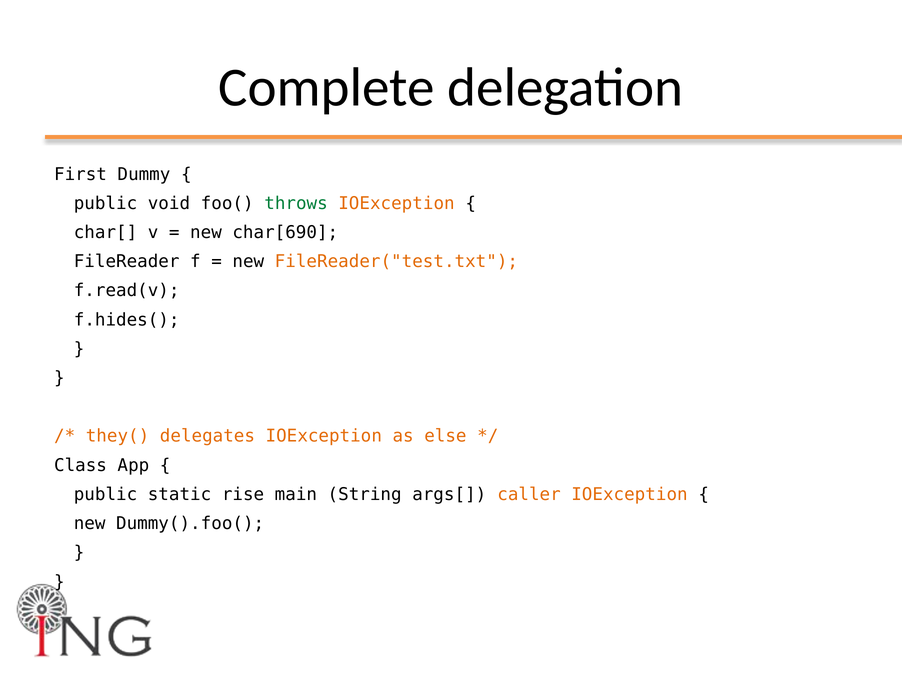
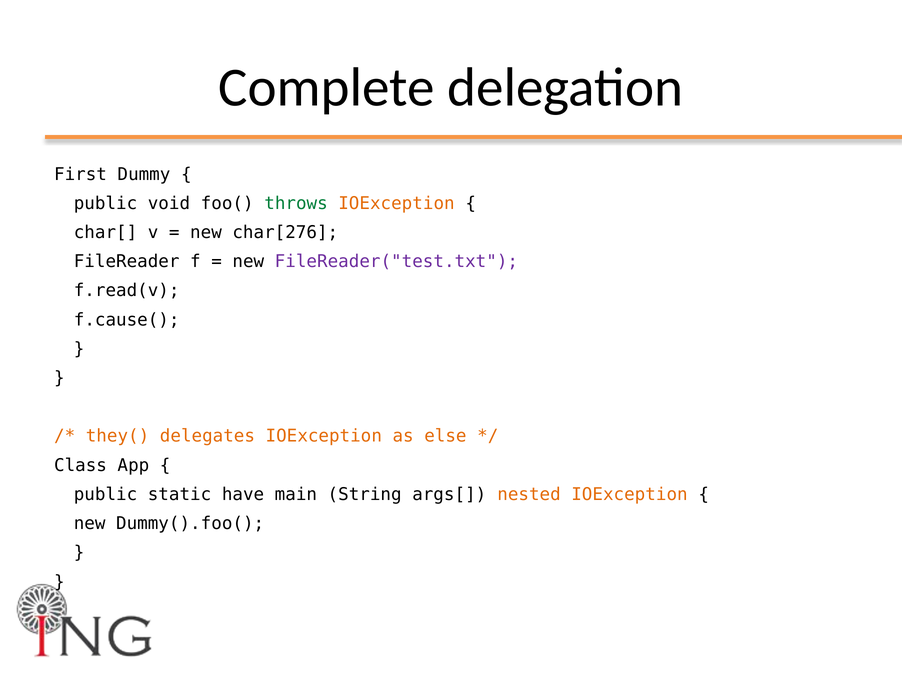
char[690: char[690 -> char[276
FileReader("test.txt colour: orange -> purple
f.hides(: f.hides( -> f.cause(
rise: rise -> have
caller: caller -> nested
